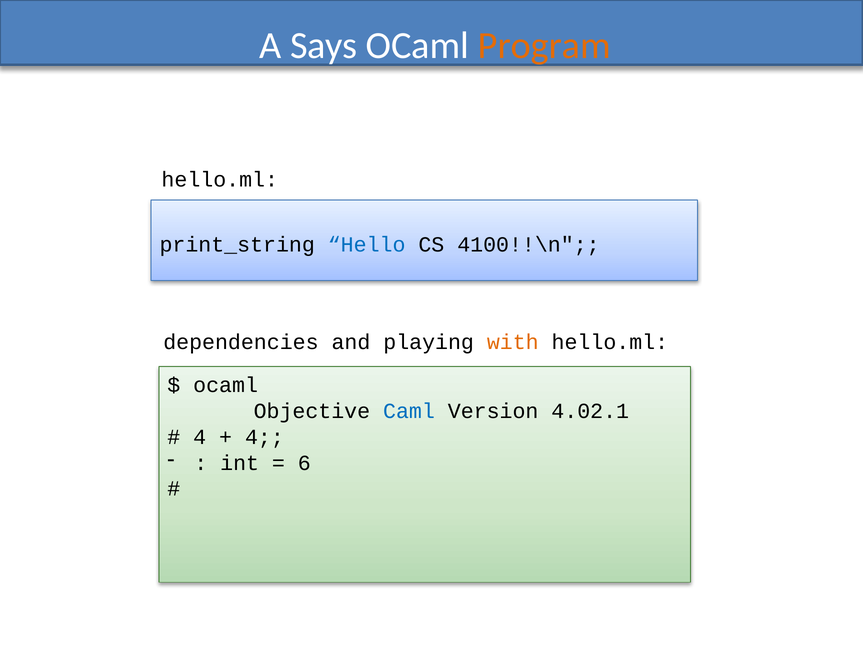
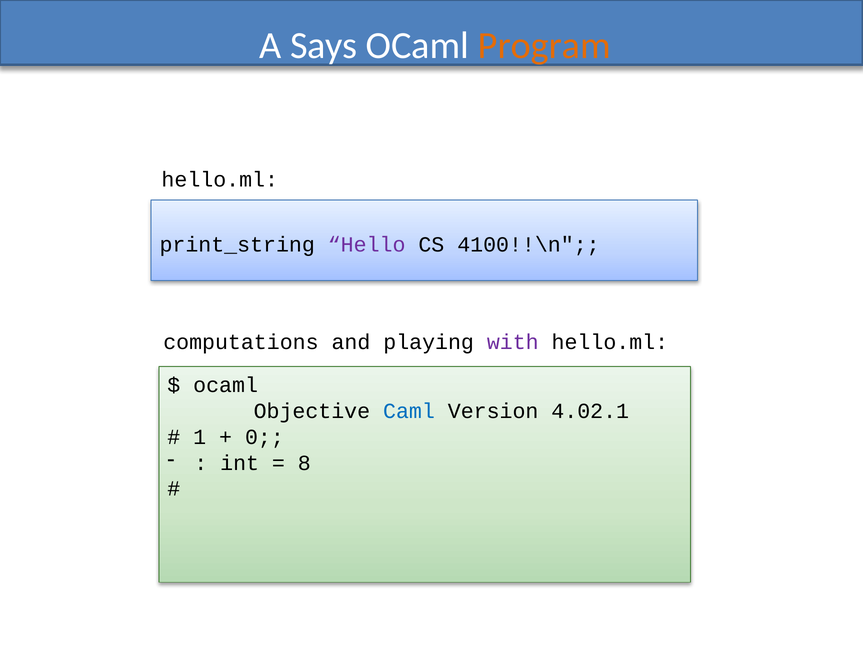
Hello colour: blue -> purple
dependencies: dependencies -> computations
with colour: orange -> purple
4 at (200, 437): 4 -> 1
4 at (264, 437): 4 -> 0
6: 6 -> 8
